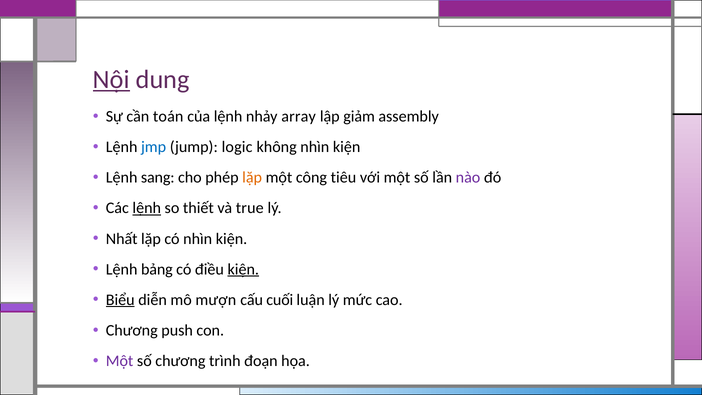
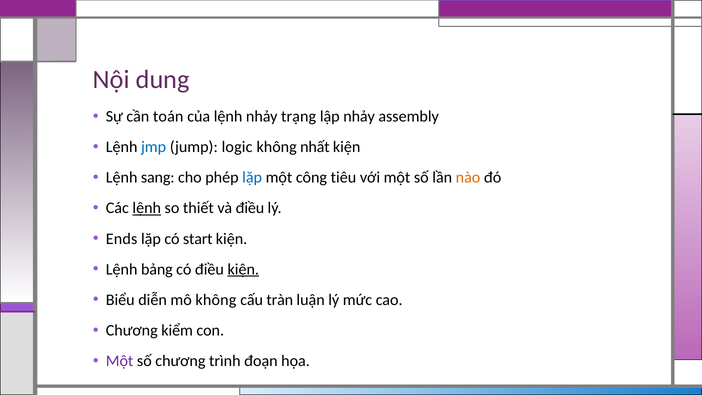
Nội underline: present -> none
array: array -> trạng
lập giảm: giảm -> nhảy
không nhìn: nhìn -> nhất
lặp at (252, 178) colour: orange -> blue
nào colour: purple -> orange
và true: true -> điều
Nhất: Nhất -> Ends
có nhìn: nhìn -> start
Biểu underline: present -> none
mô mượn: mượn -> không
cuối: cuối -> tràn
push: push -> kiểm
